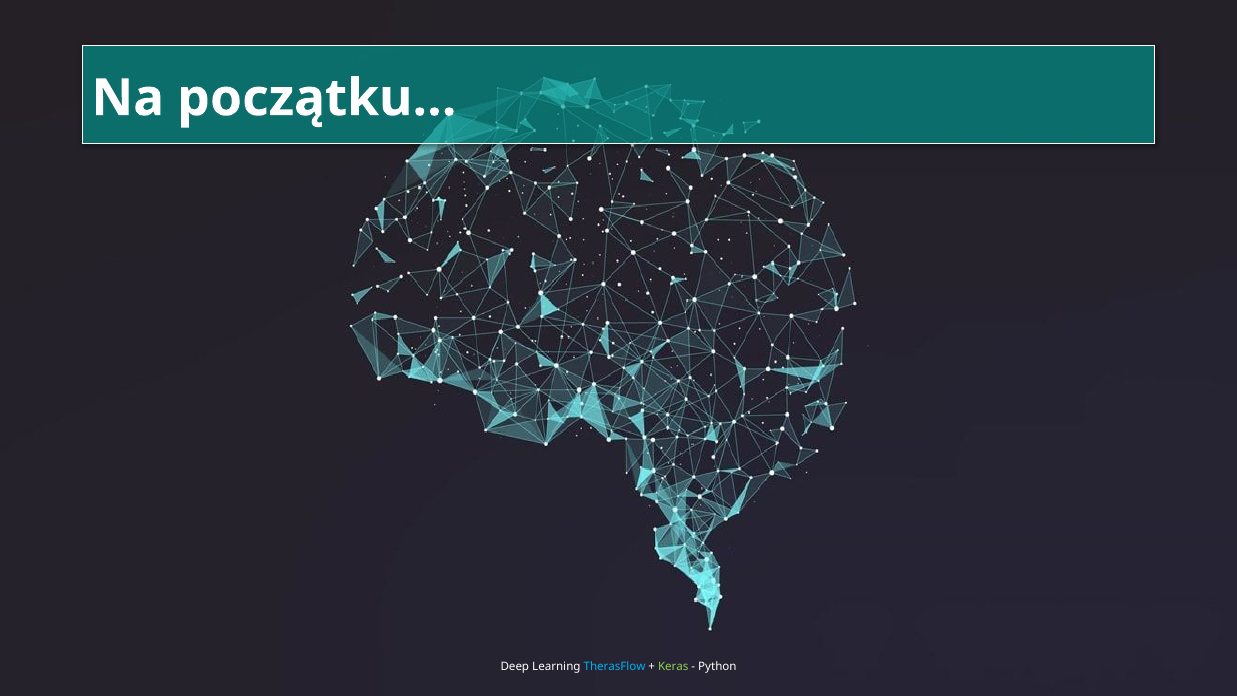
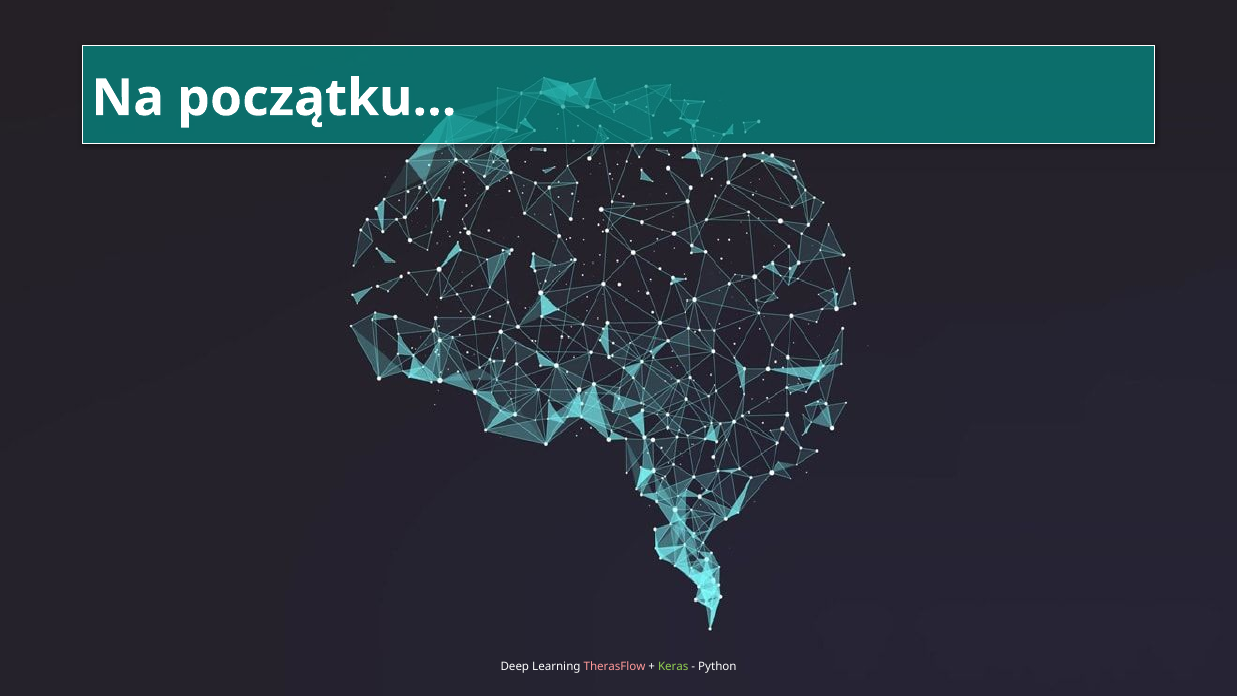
TherasFlow colour: light blue -> pink
